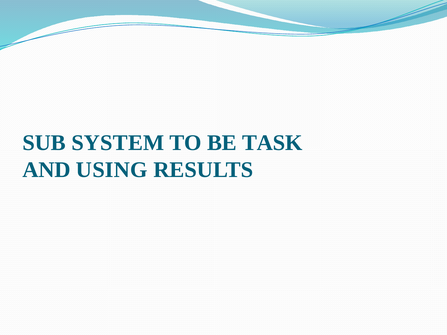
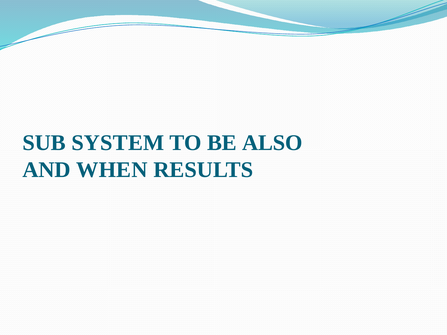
TASK: TASK -> ALSO
USING: USING -> WHEN
